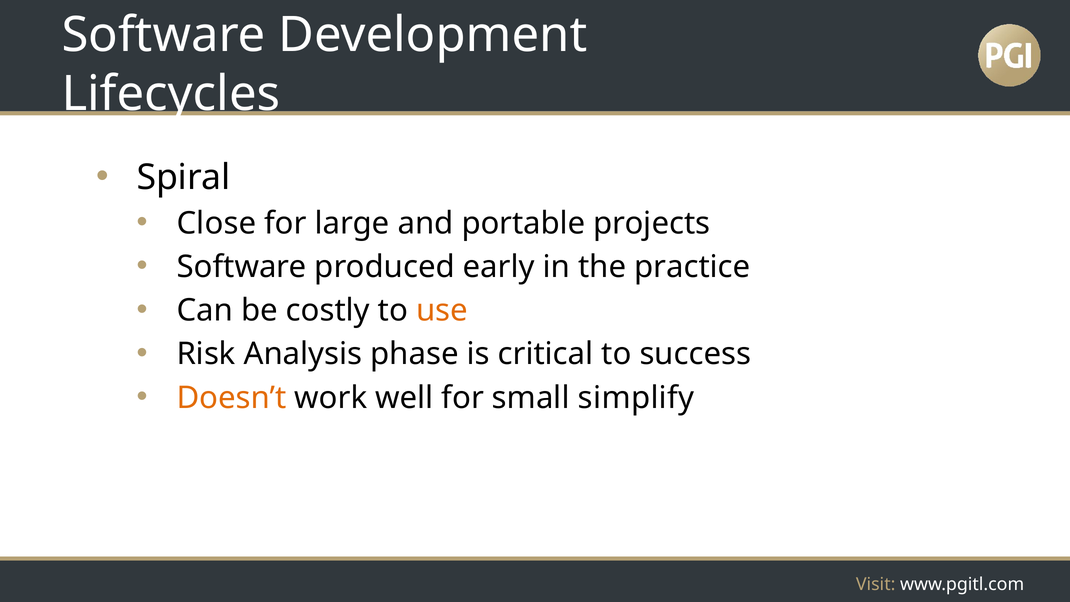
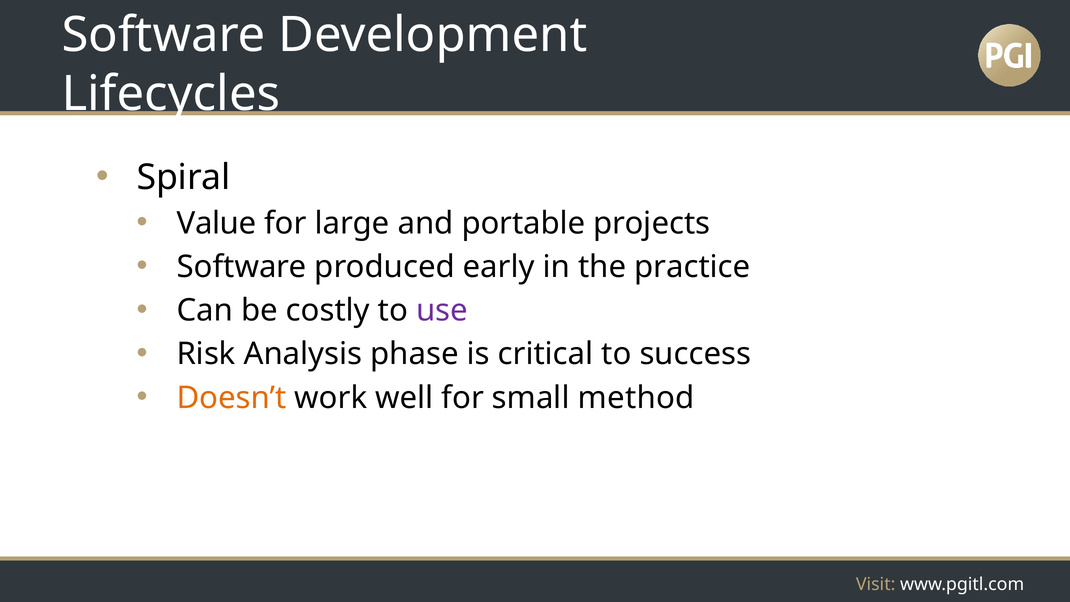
Close: Close -> Value
use colour: orange -> purple
simplify: simplify -> method
